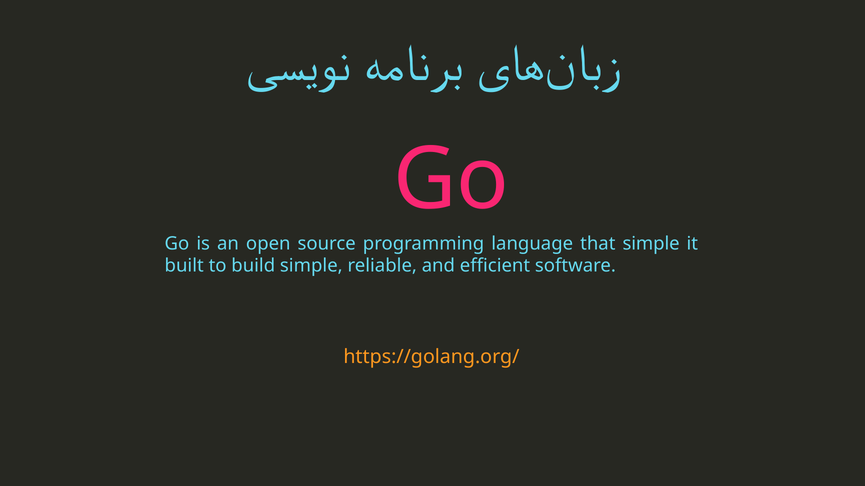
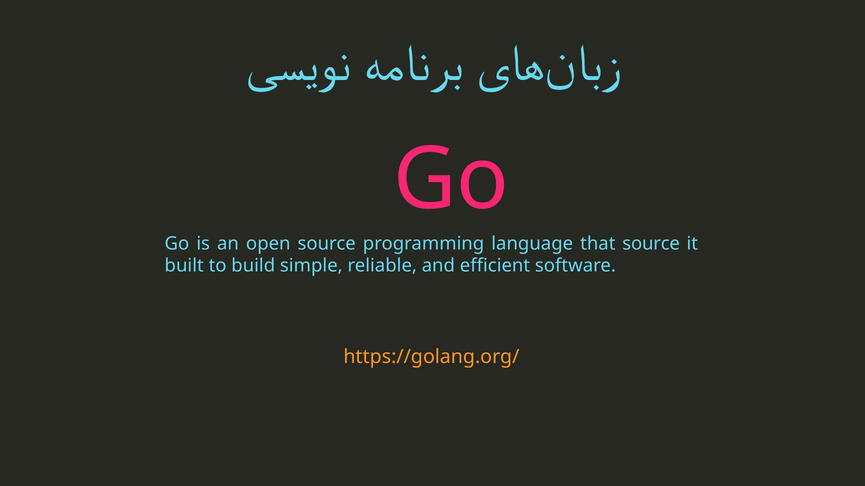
that simple: simple -> source
